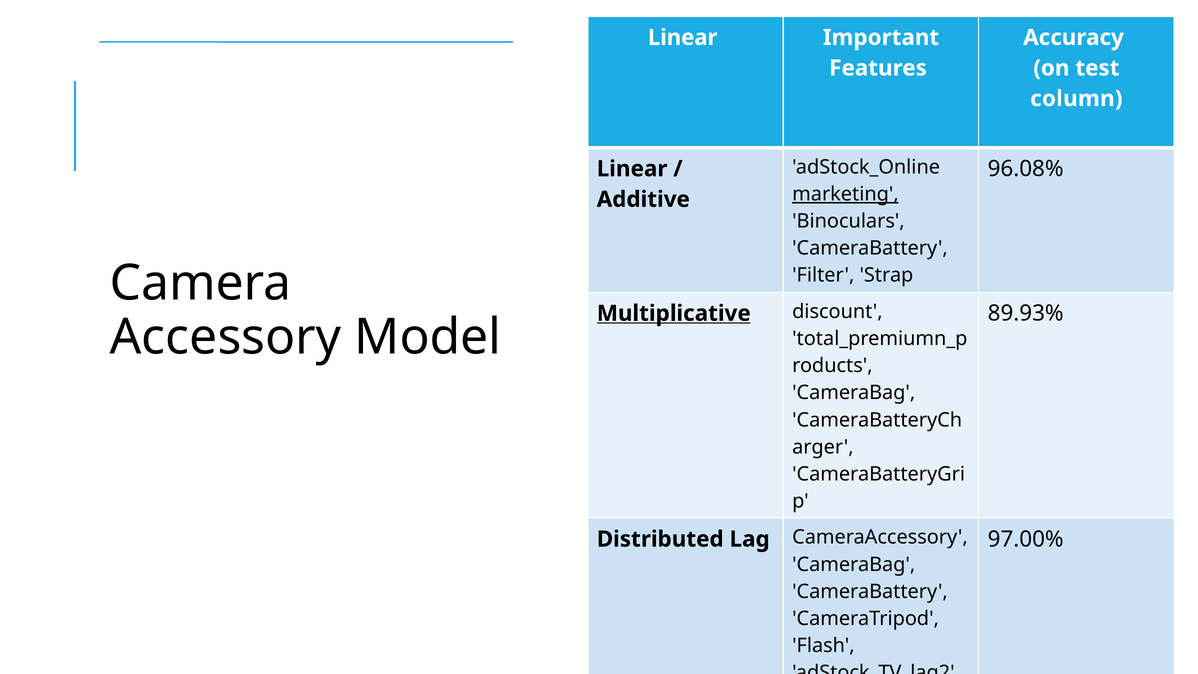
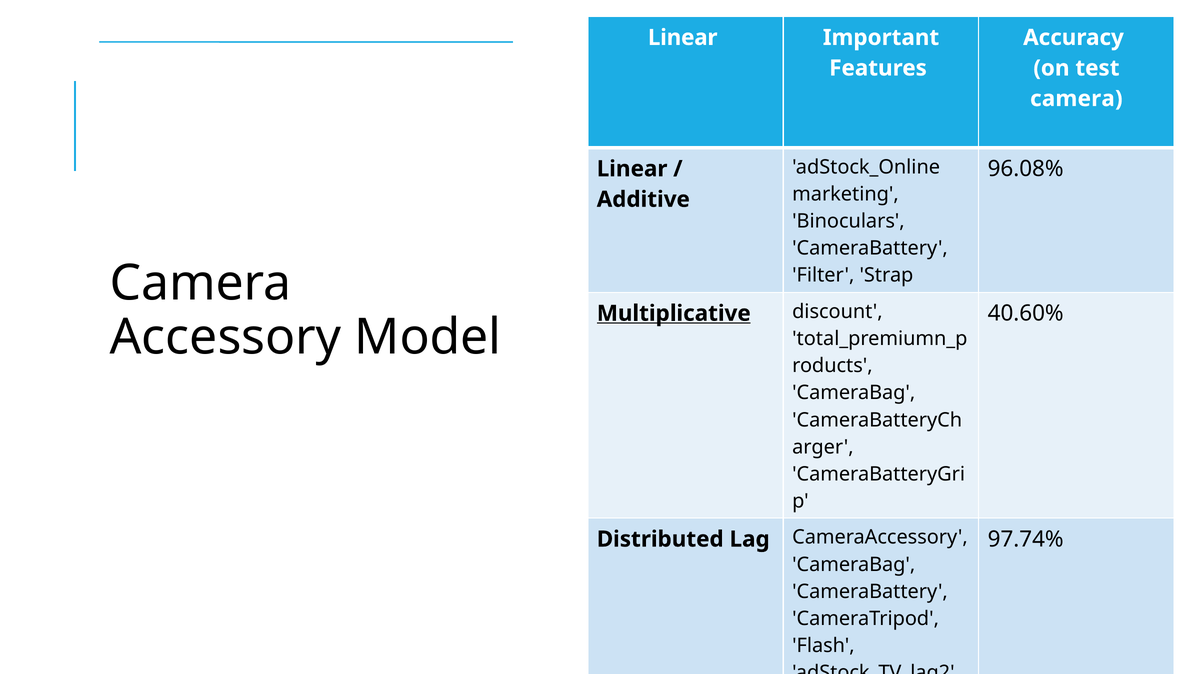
column at (1076, 99): column -> camera
marketing underline: present -> none
89.93%: 89.93% -> 40.60%
97.00%: 97.00% -> 97.74%
